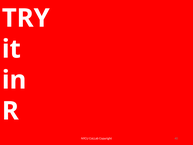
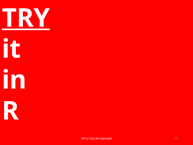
TRY underline: none -> present
